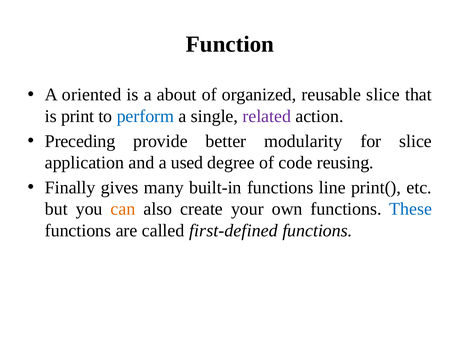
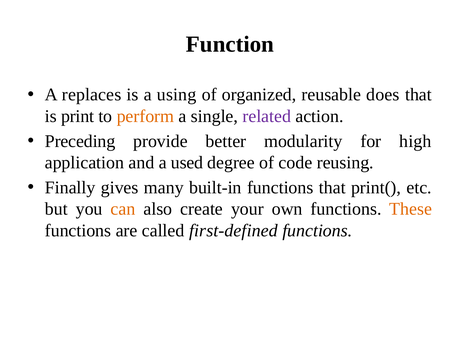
oriented: oriented -> replaces
about: about -> using
reusable slice: slice -> does
perform colour: blue -> orange
for slice: slice -> high
functions line: line -> that
These colour: blue -> orange
